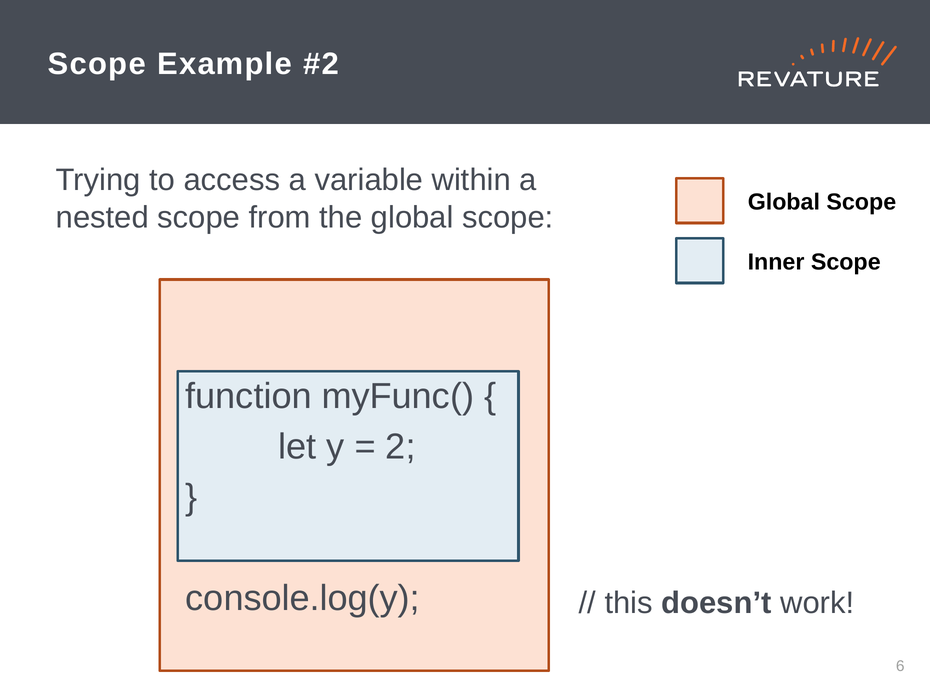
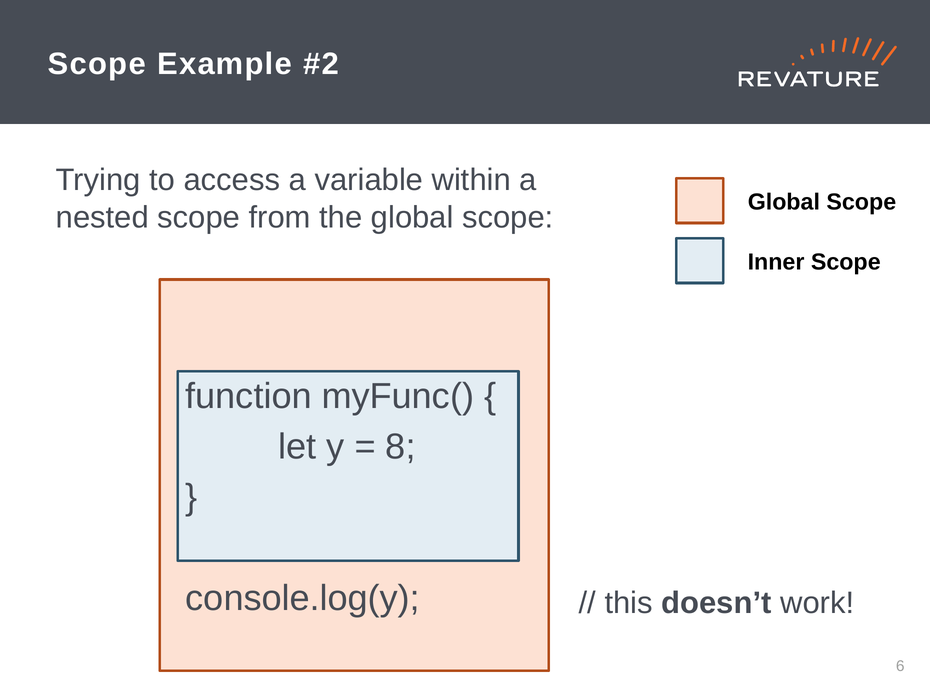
2: 2 -> 8
